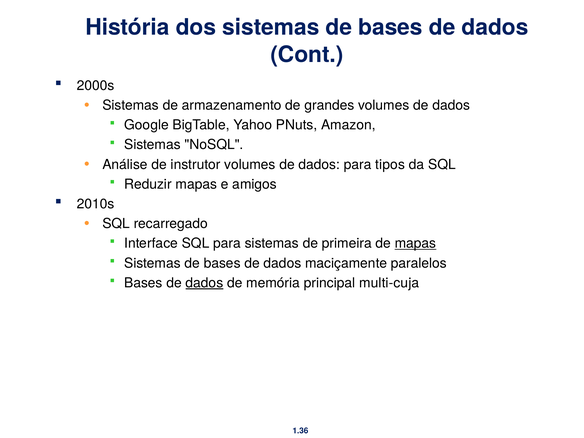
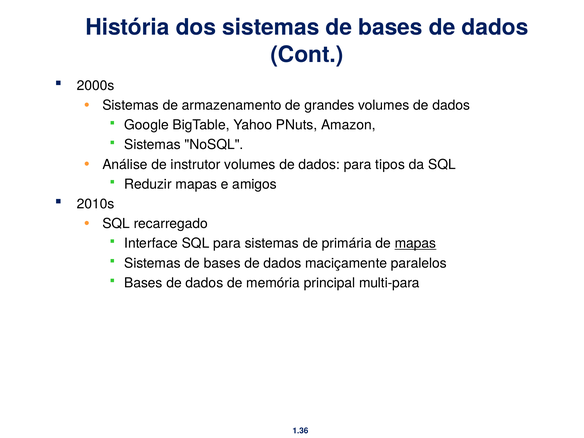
primeira: primeira -> primária
dados at (204, 283) underline: present -> none
multi-cuja: multi-cuja -> multi-para
